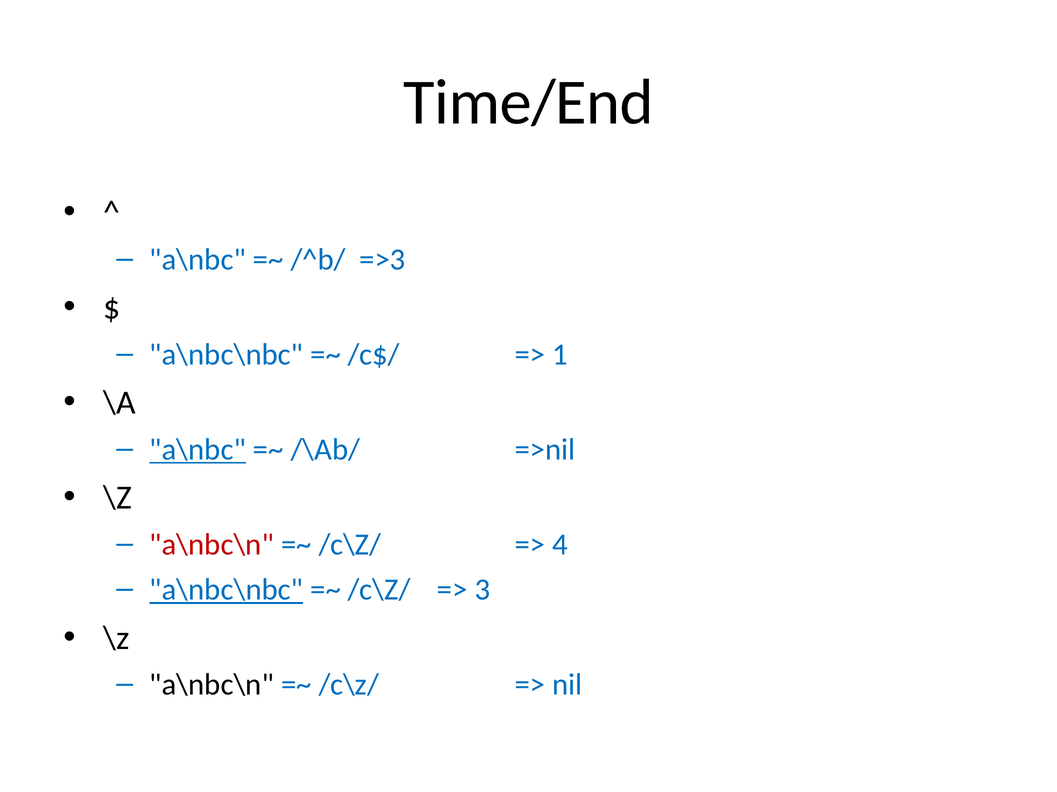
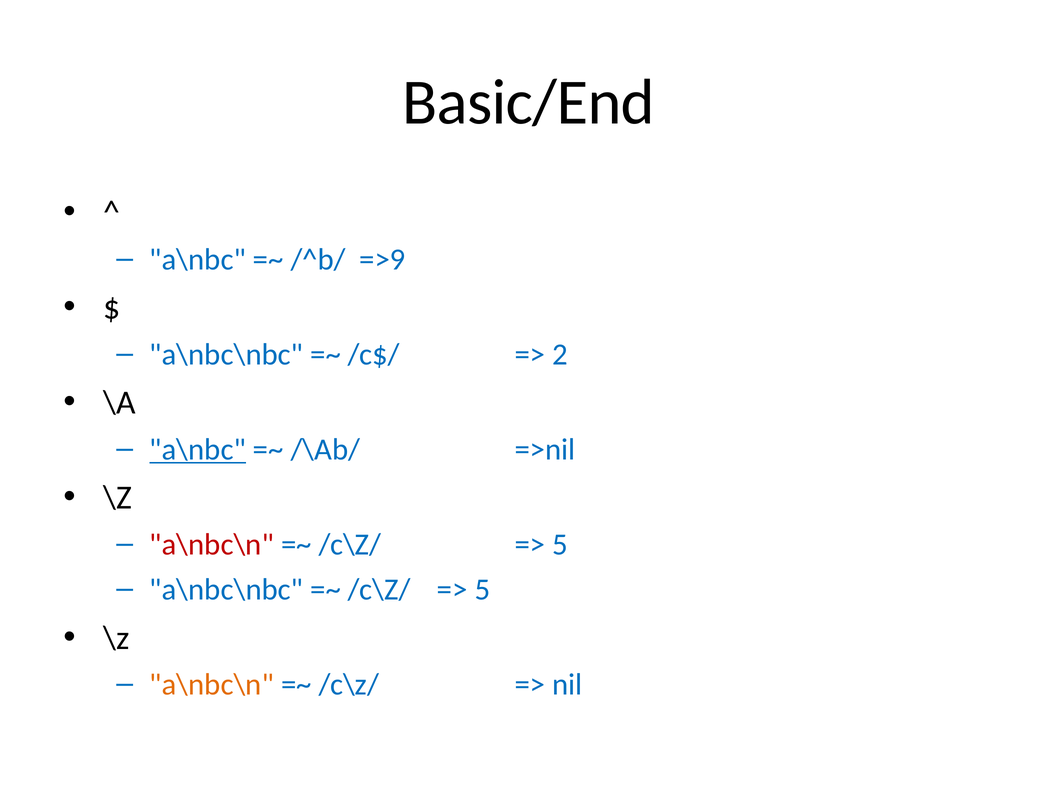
Time/End: Time/End -> Basic/End
=>3: =>3 -> =>9
1: 1 -> 2
4 at (560, 545): 4 -> 5
a\nbc\nbc at (226, 590) underline: present -> none
3 at (482, 590): 3 -> 5
a\nbc\n at (212, 685) colour: black -> orange
